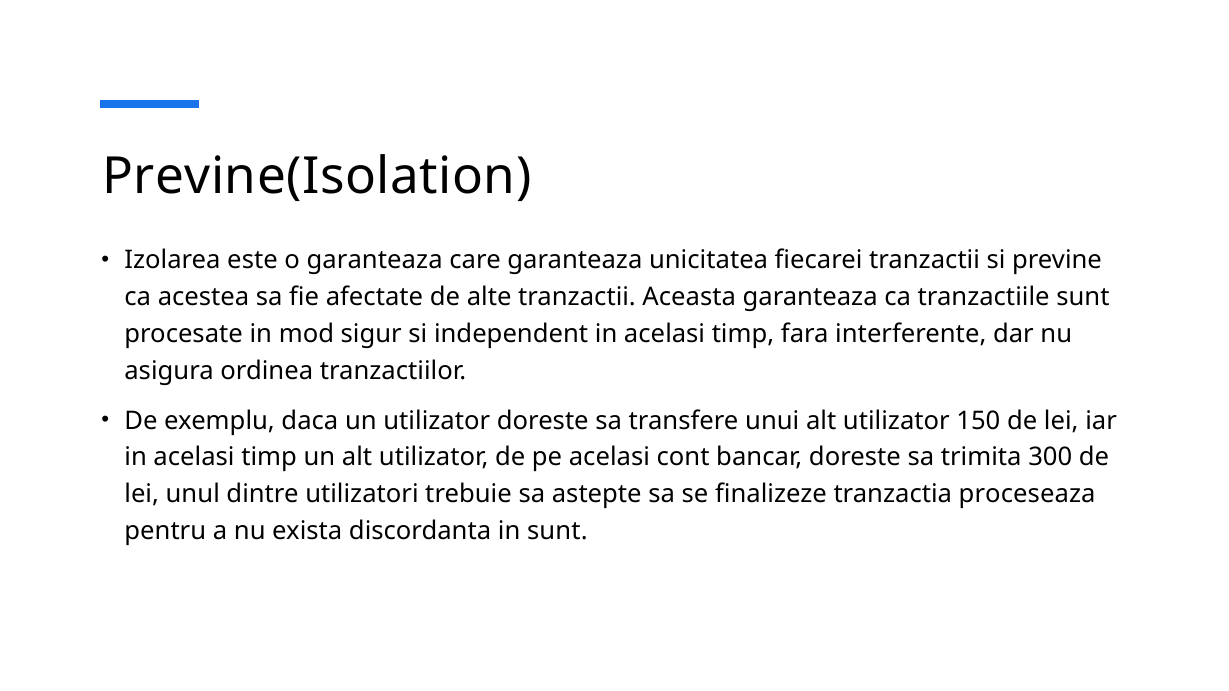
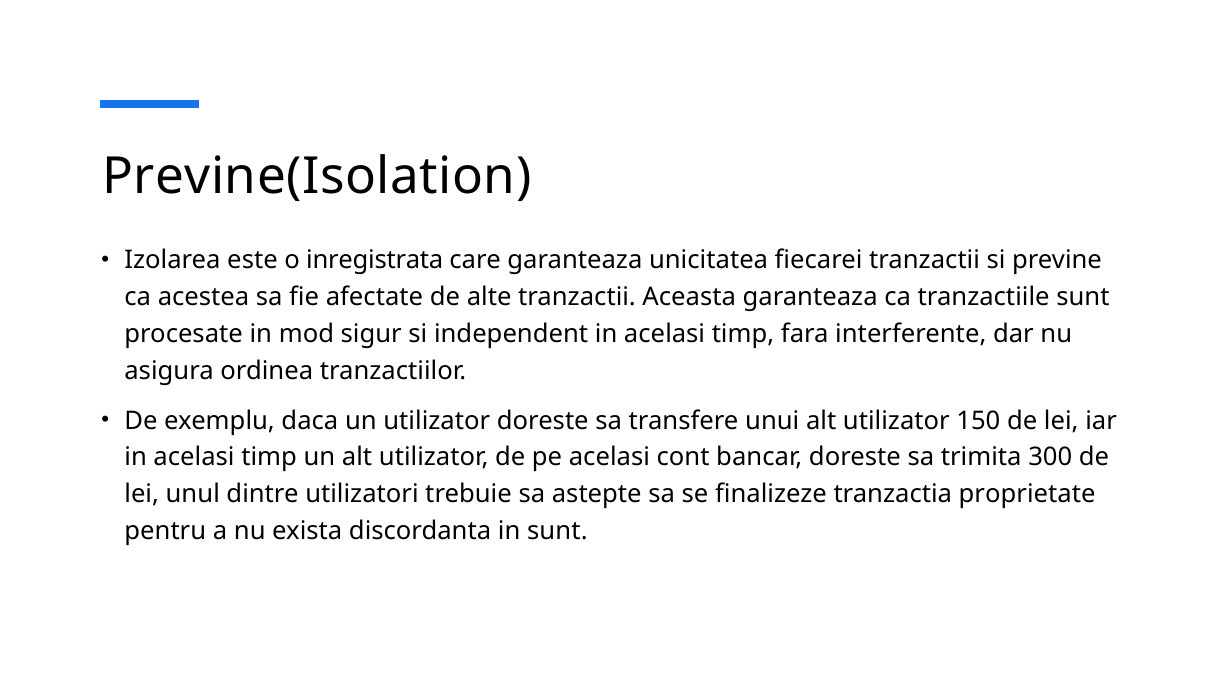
o garanteaza: garanteaza -> inregistrata
proceseaza: proceseaza -> proprietate
